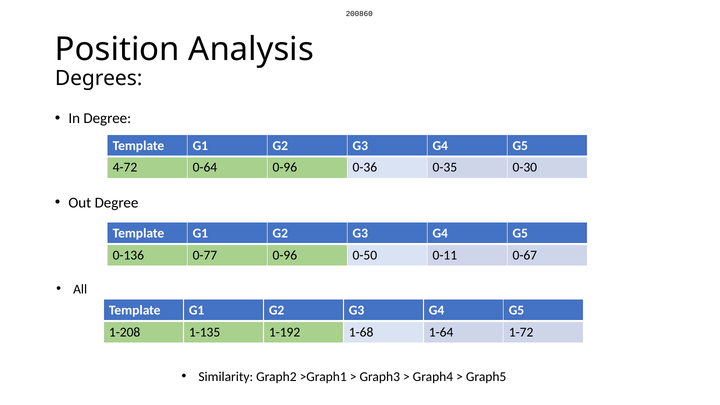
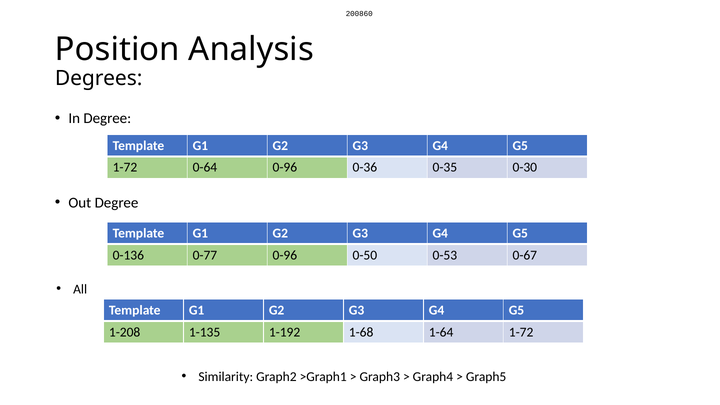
4-72 at (125, 168): 4-72 -> 1-72
0-11: 0-11 -> 0-53
